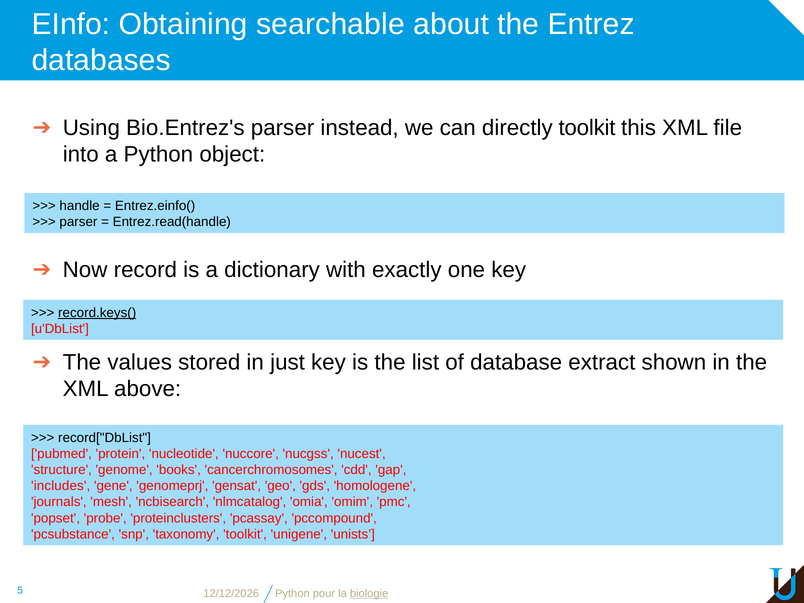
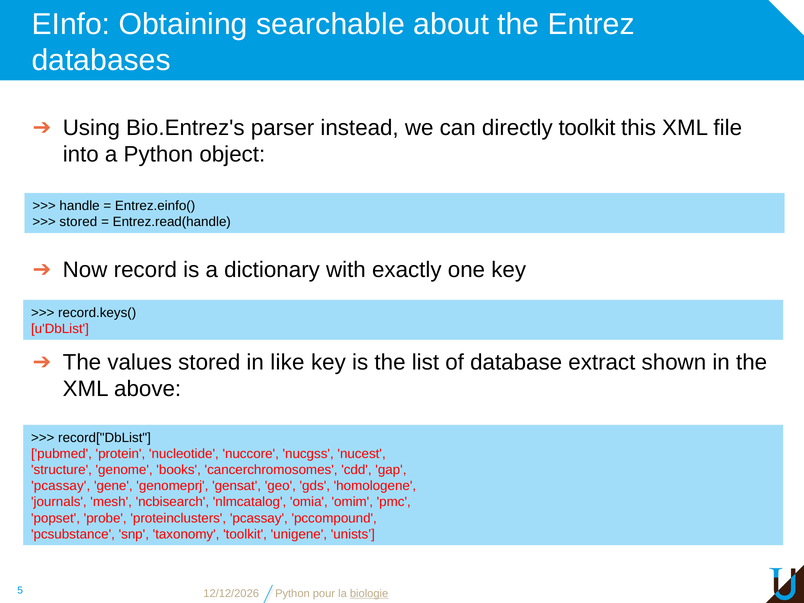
parser at (78, 222): parser -> stored
record.keys( underline: present -> none
just: just -> like
includes at (61, 486): includes -> pcassay
